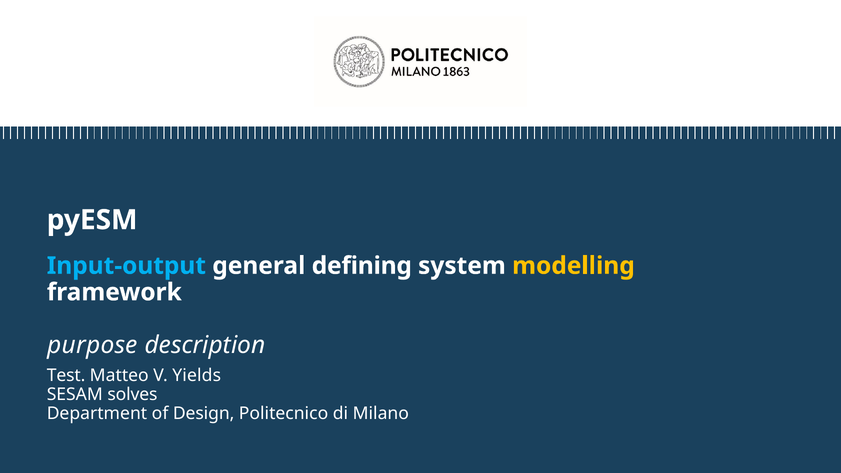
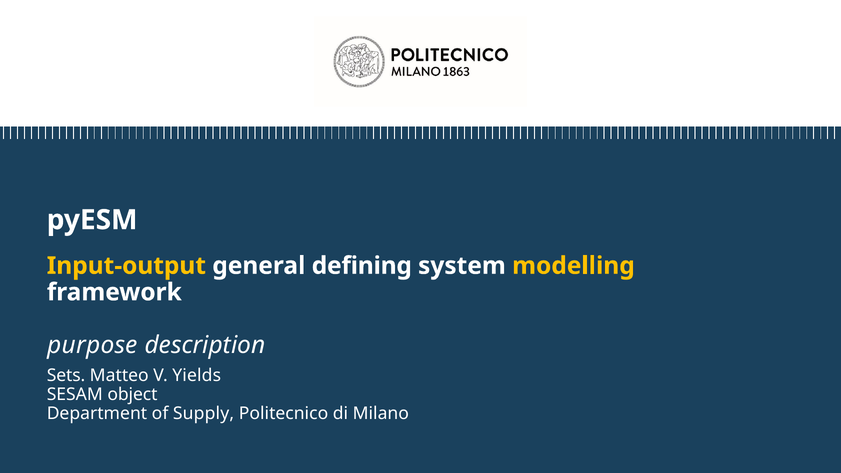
Input-output colour: light blue -> yellow
Test: Test -> Sets
solves: solves -> object
Design: Design -> Supply
